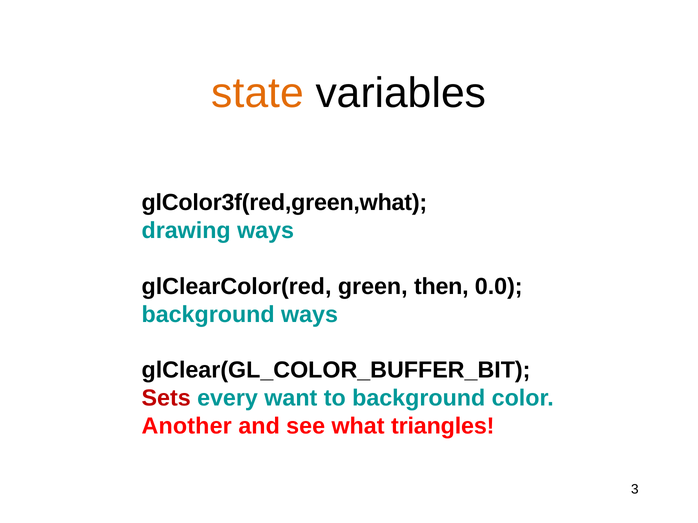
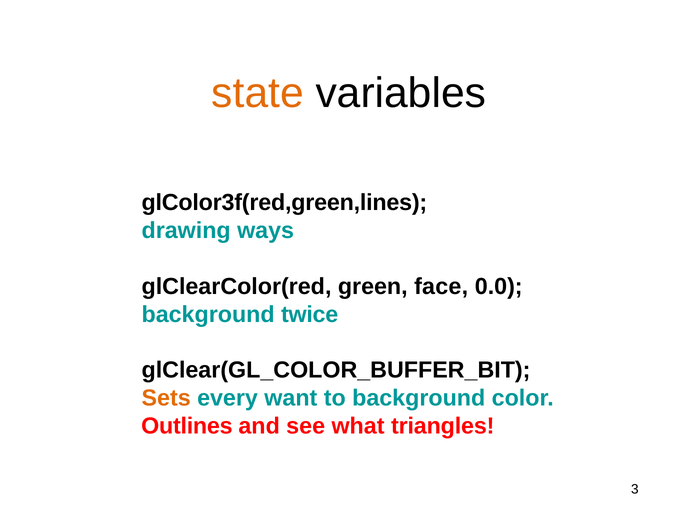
glColor3f(red,green,what: glColor3f(red,green,what -> glColor3f(red,green,lines
then: then -> face
background ways: ways -> twice
Sets colour: red -> orange
Another: Another -> Outlines
